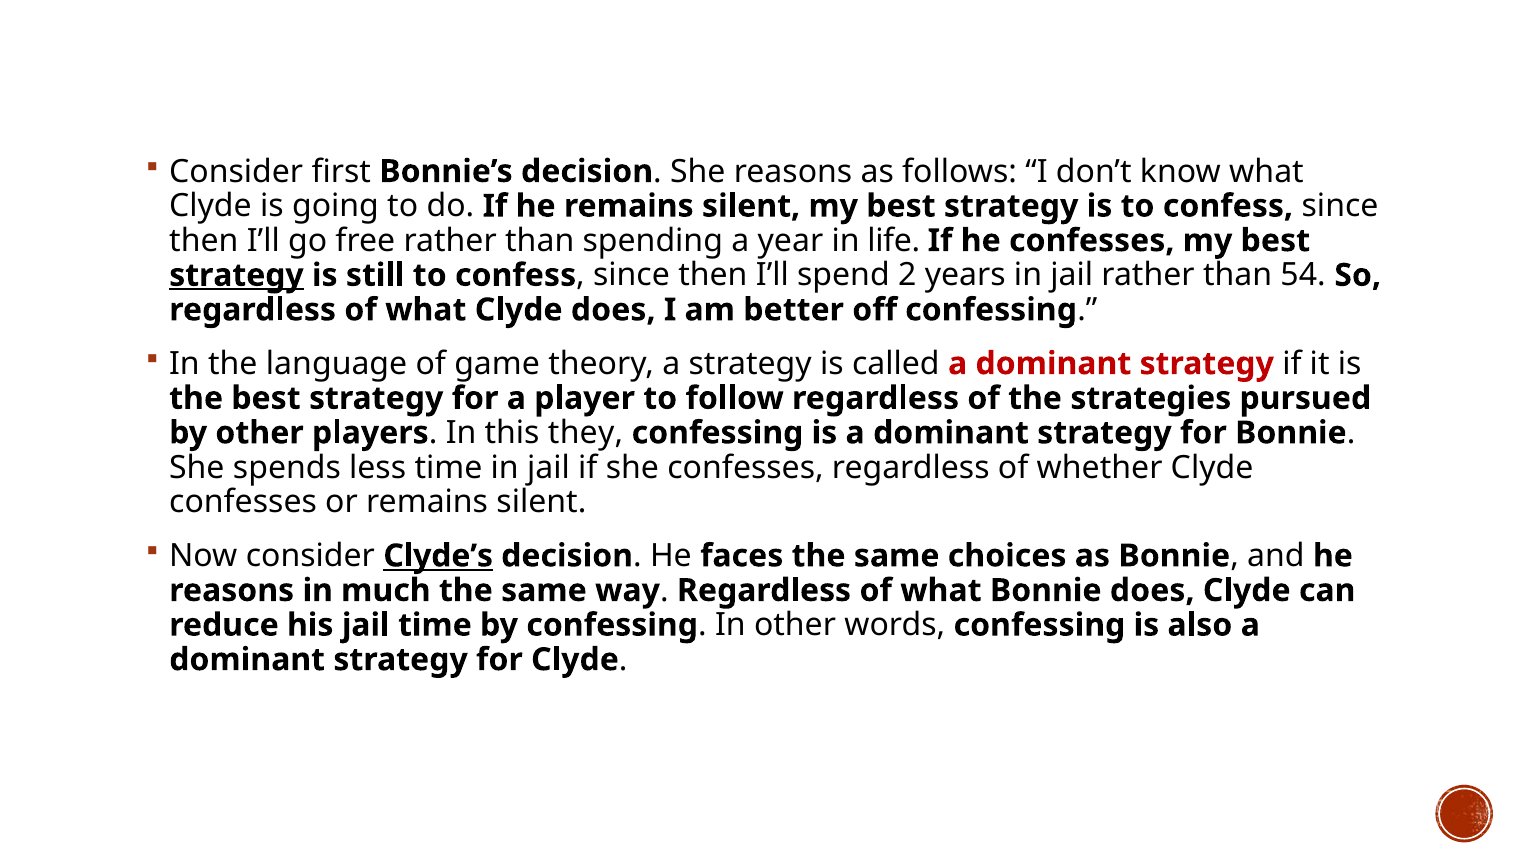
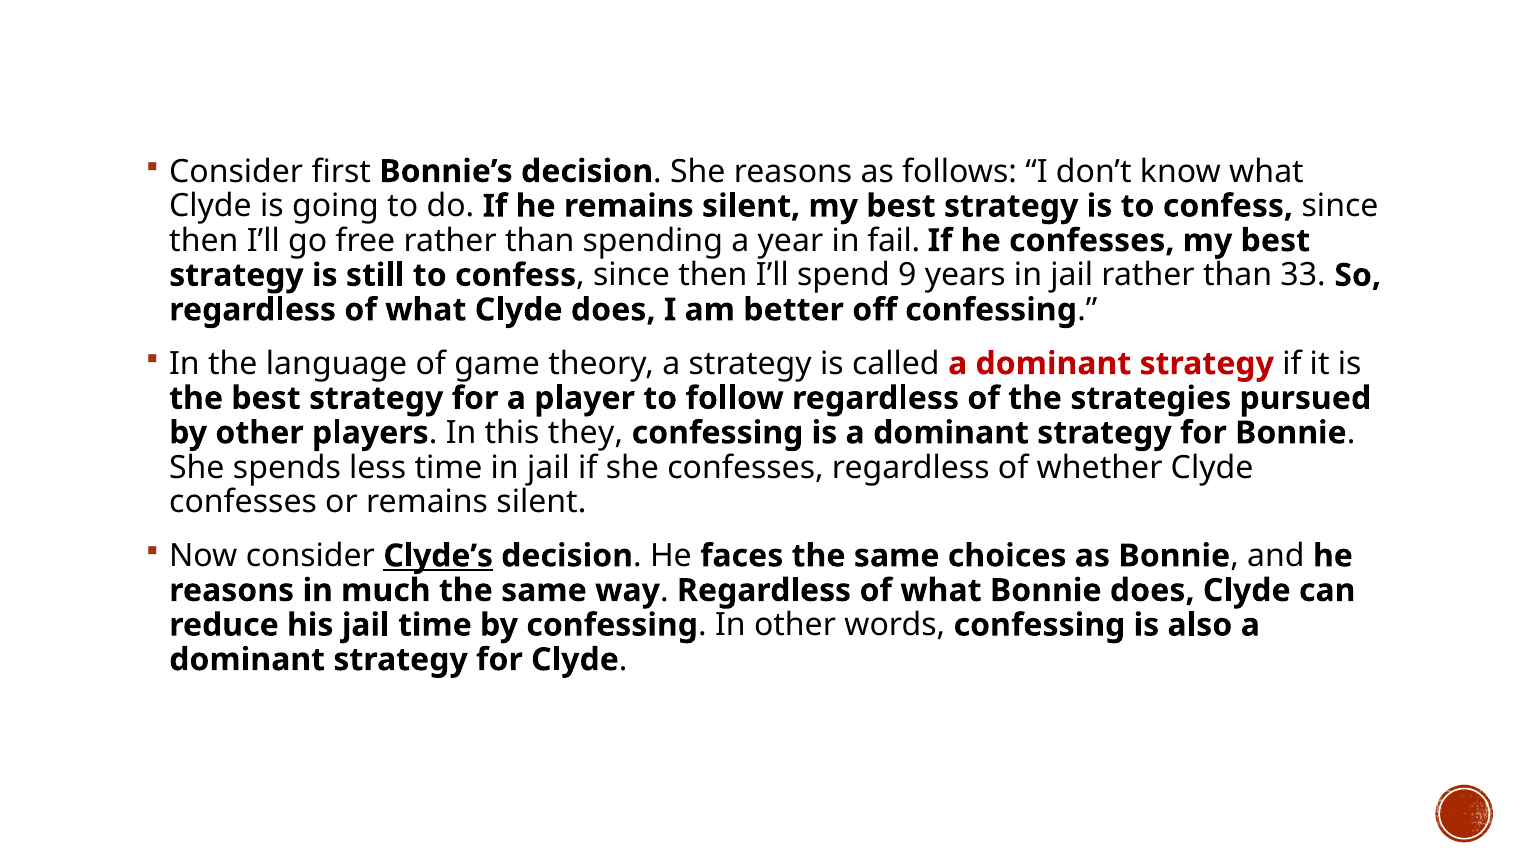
life: life -> fail
strategy at (236, 275) underline: present -> none
2: 2 -> 9
54: 54 -> 33
